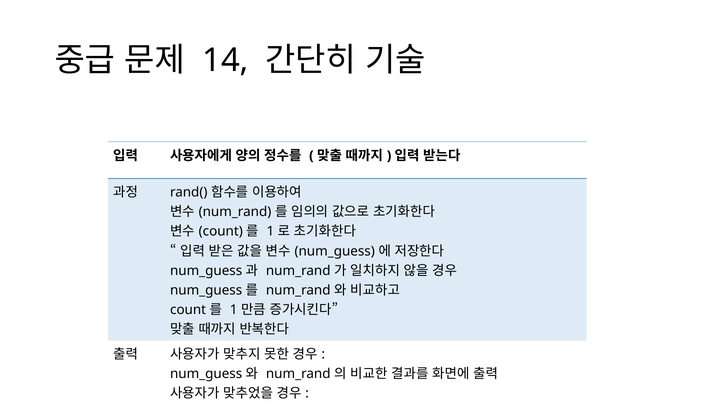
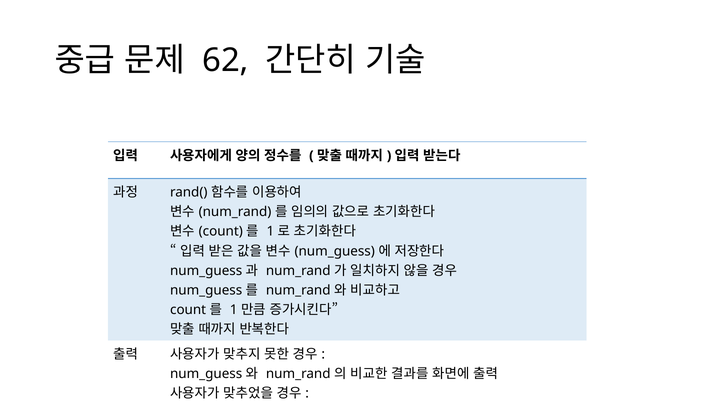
14: 14 -> 62
